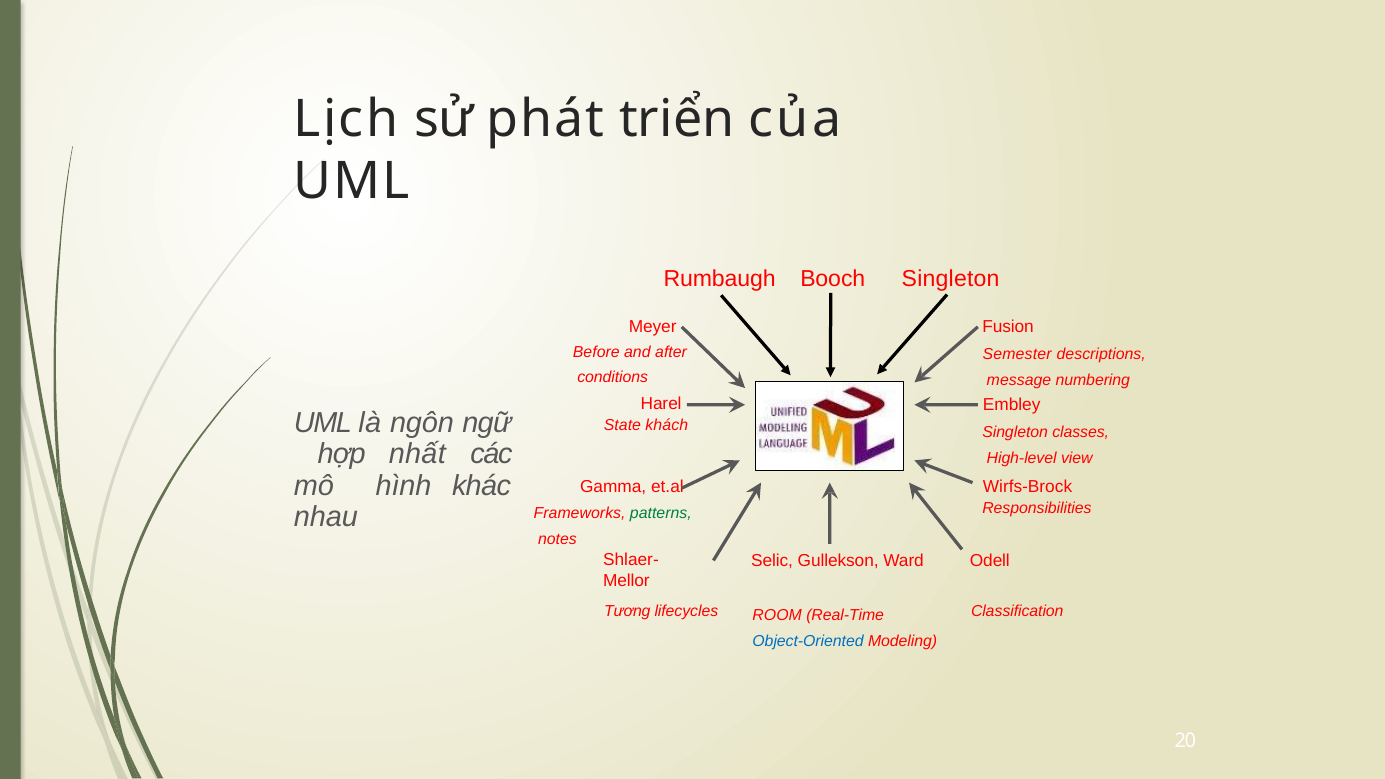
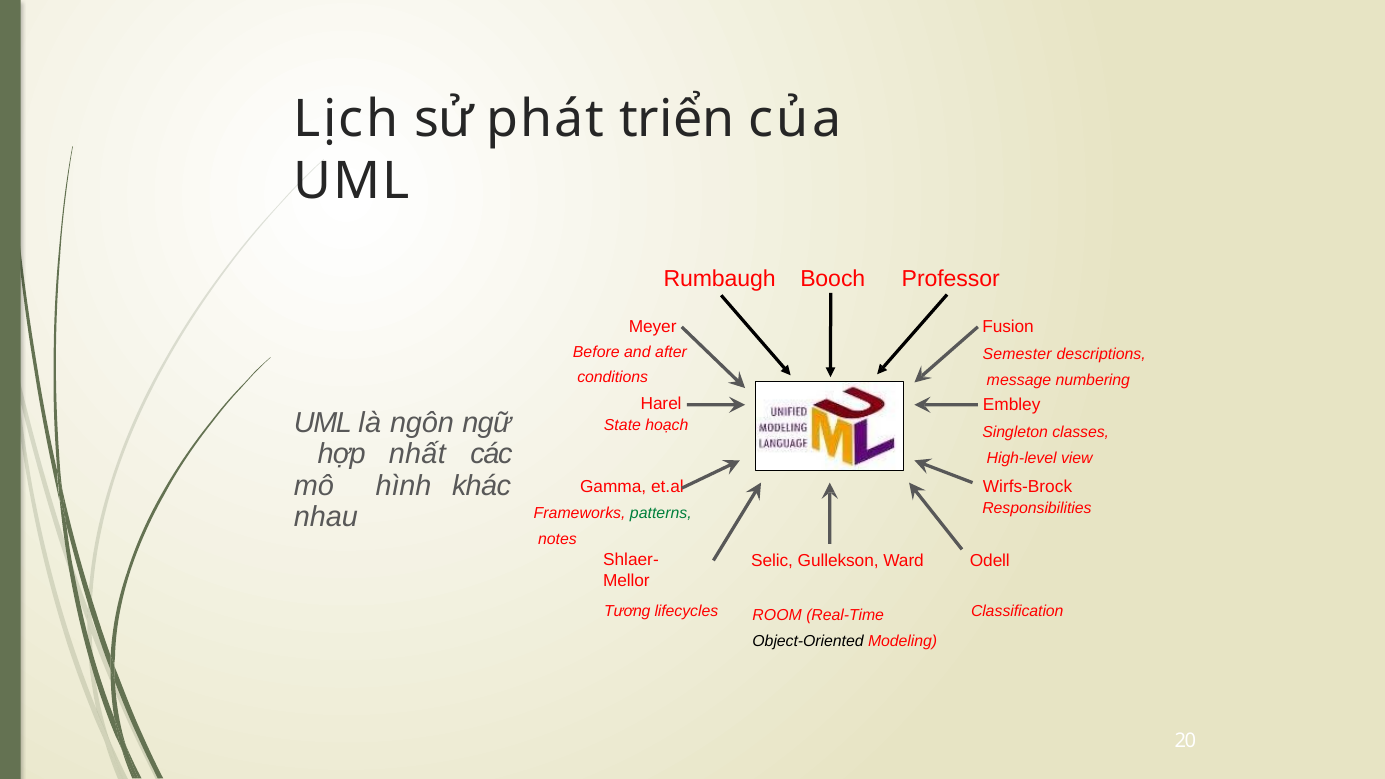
Rumbaugh Singleton: Singleton -> Professor
khách: khách -> hoạch
Object-Oriented colour: blue -> black
